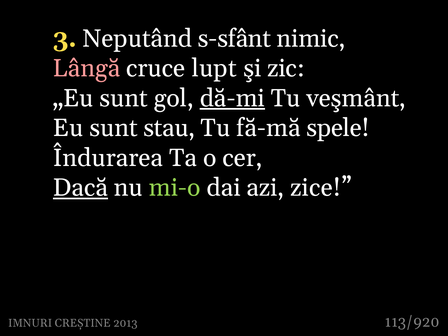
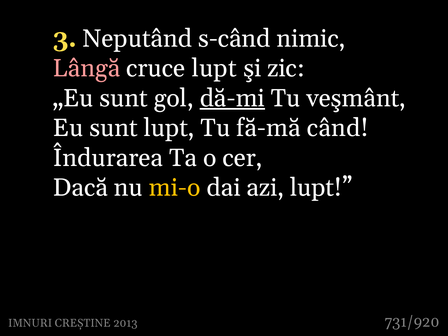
s-sfânt: s-sfânt -> s-când
sunt stau: stau -> lupt
spele: spele -> când
Dacă underline: present -> none
mi-o colour: light green -> yellow
azi zice: zice -> lupt
113/920: 113/920 -> 731/920
